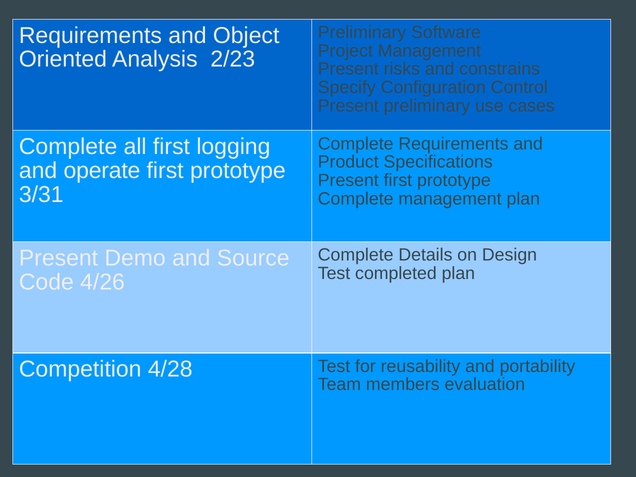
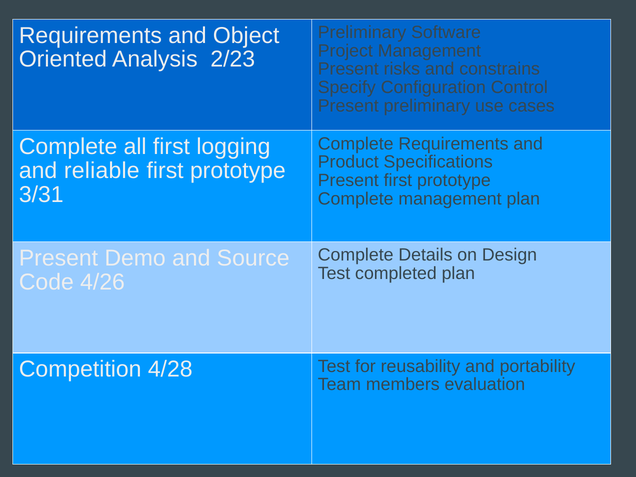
operate: operate -> reliable
